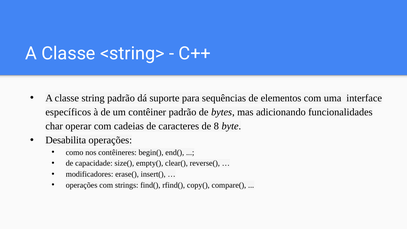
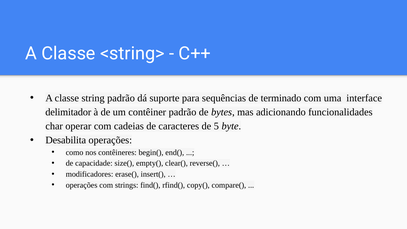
elementos: elementos -> terminado
específicos: específicos -> delimitador
8: 8 -> 5
